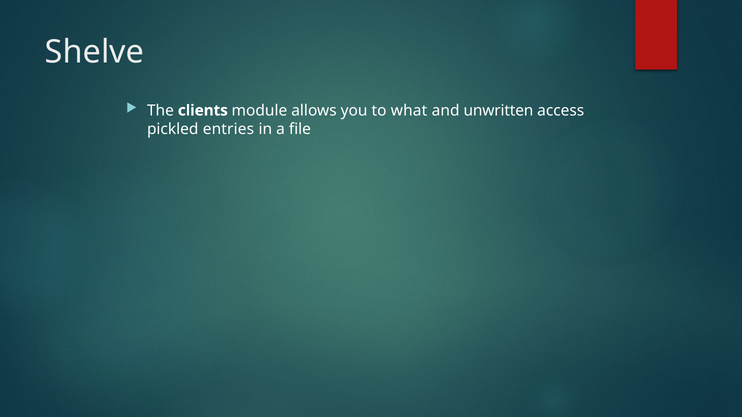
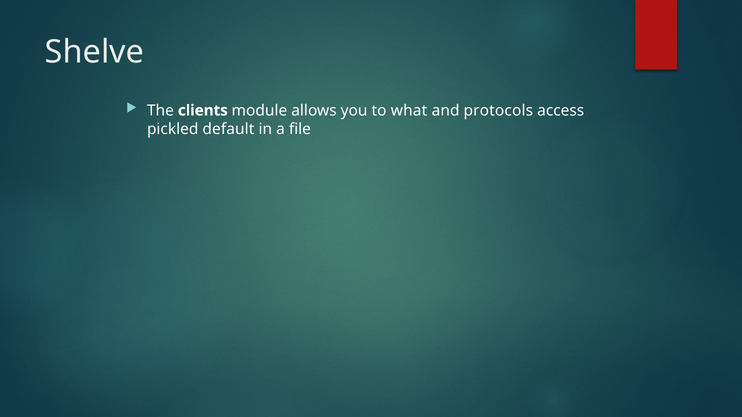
unwritten: unwritten -> protocols
entries: entries -> default
